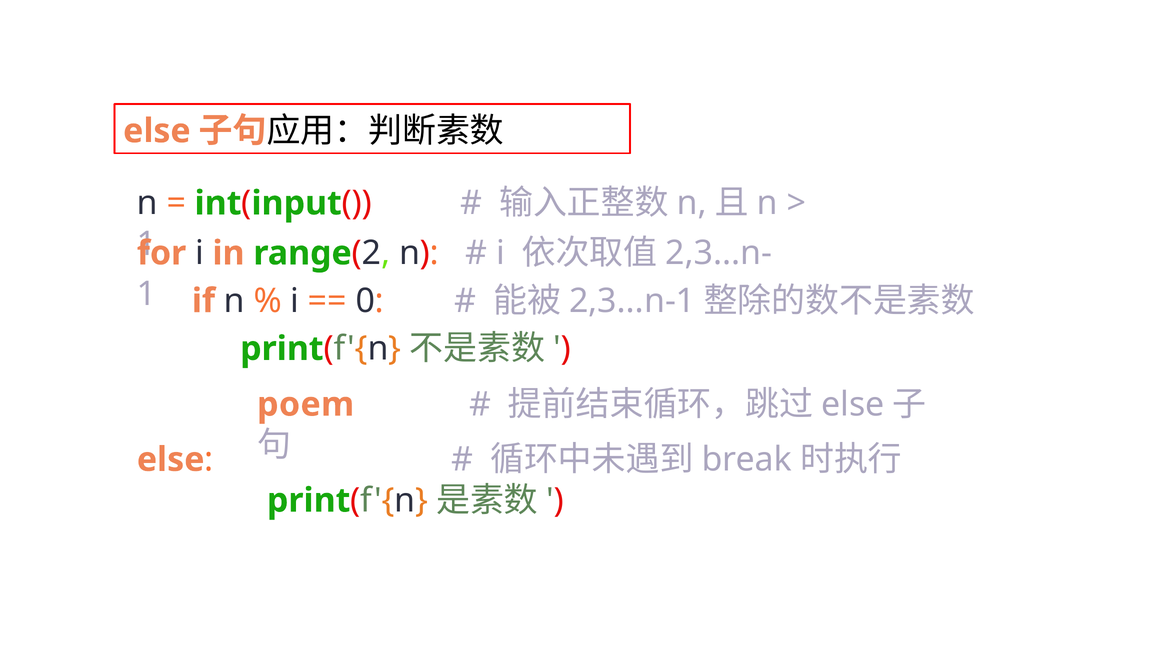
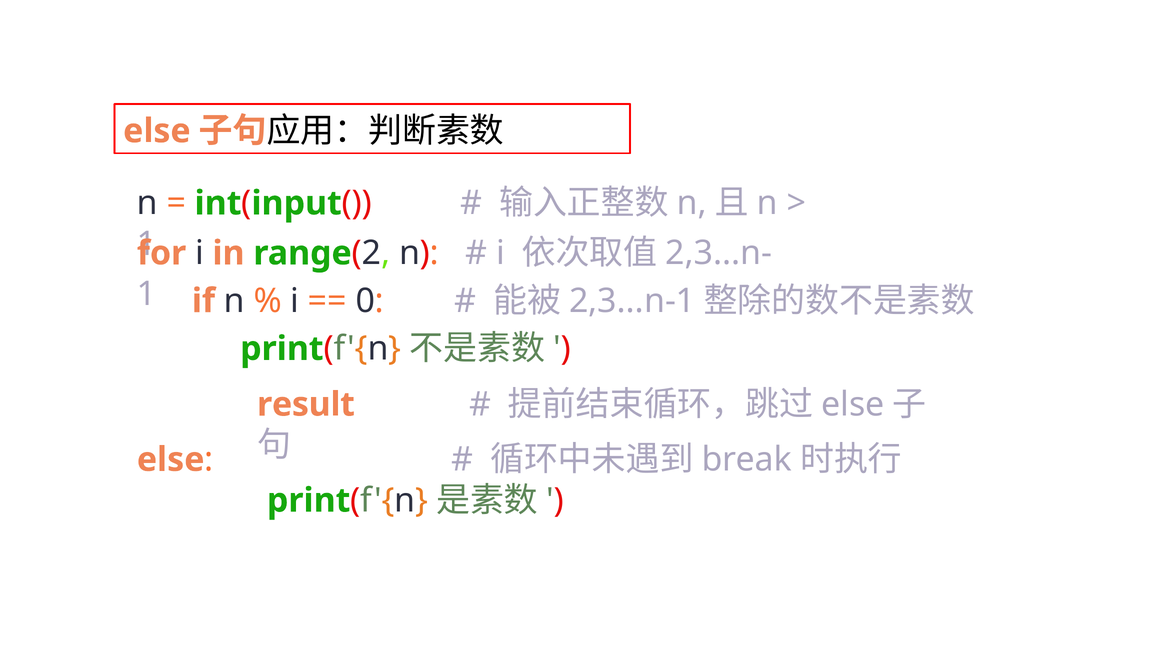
poem: poem -> result
